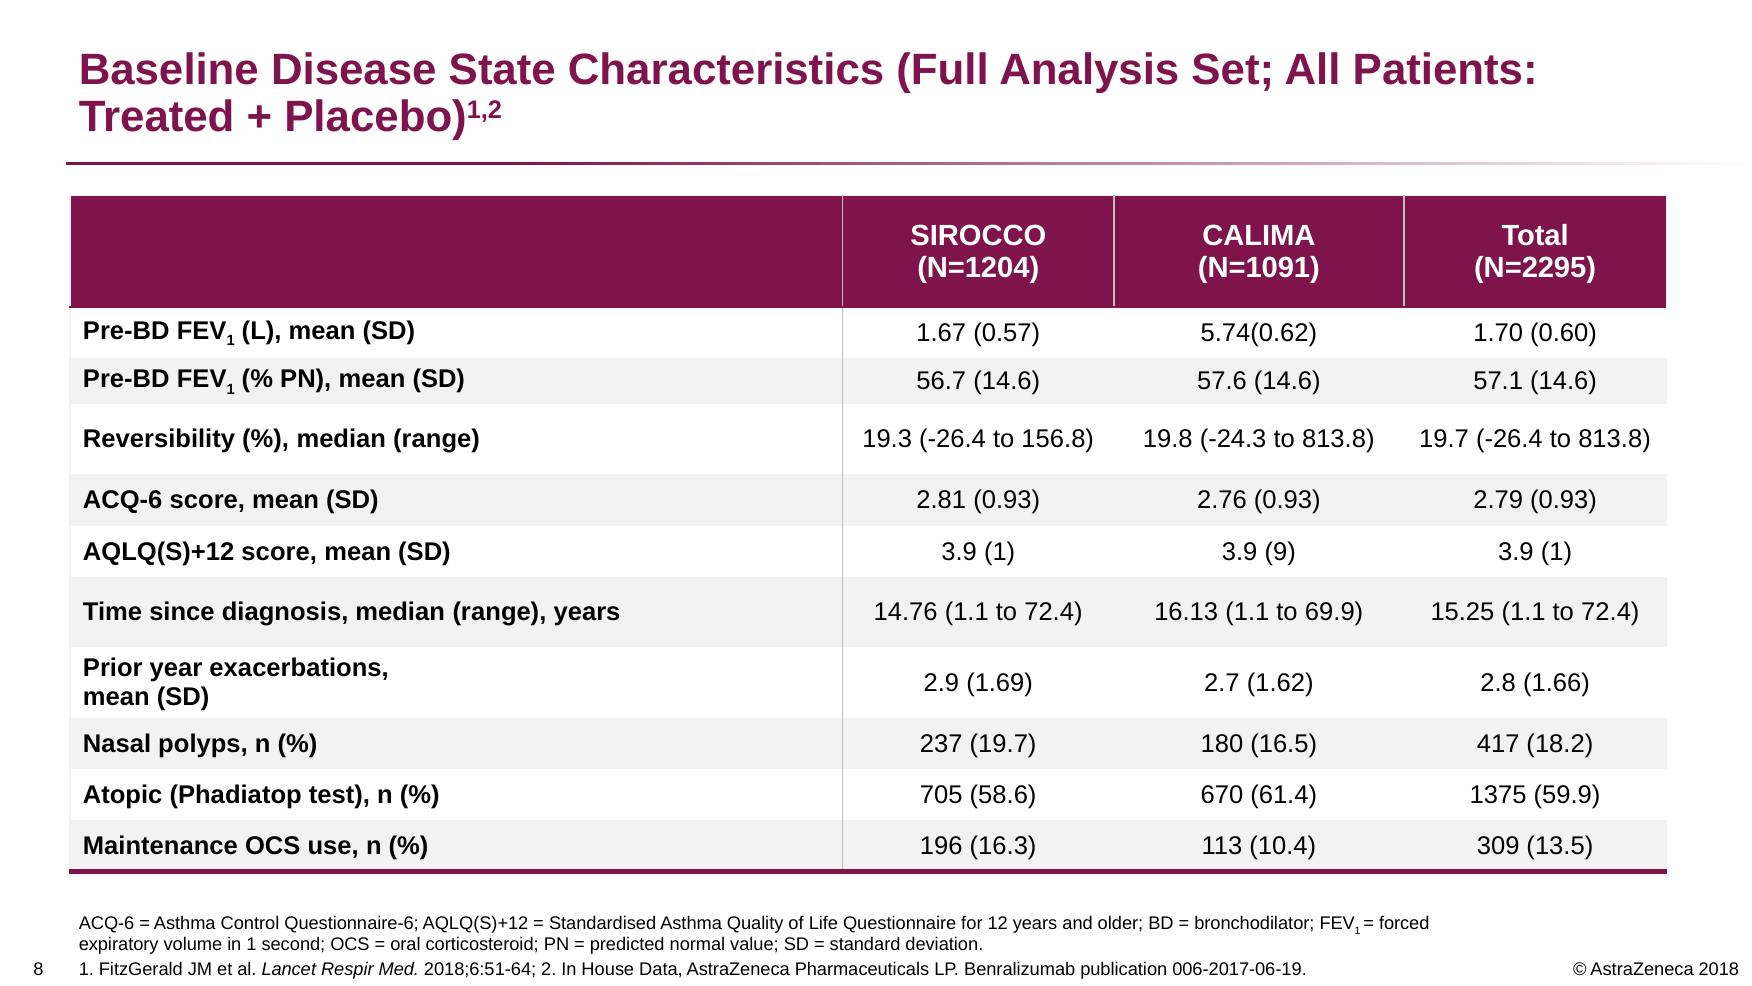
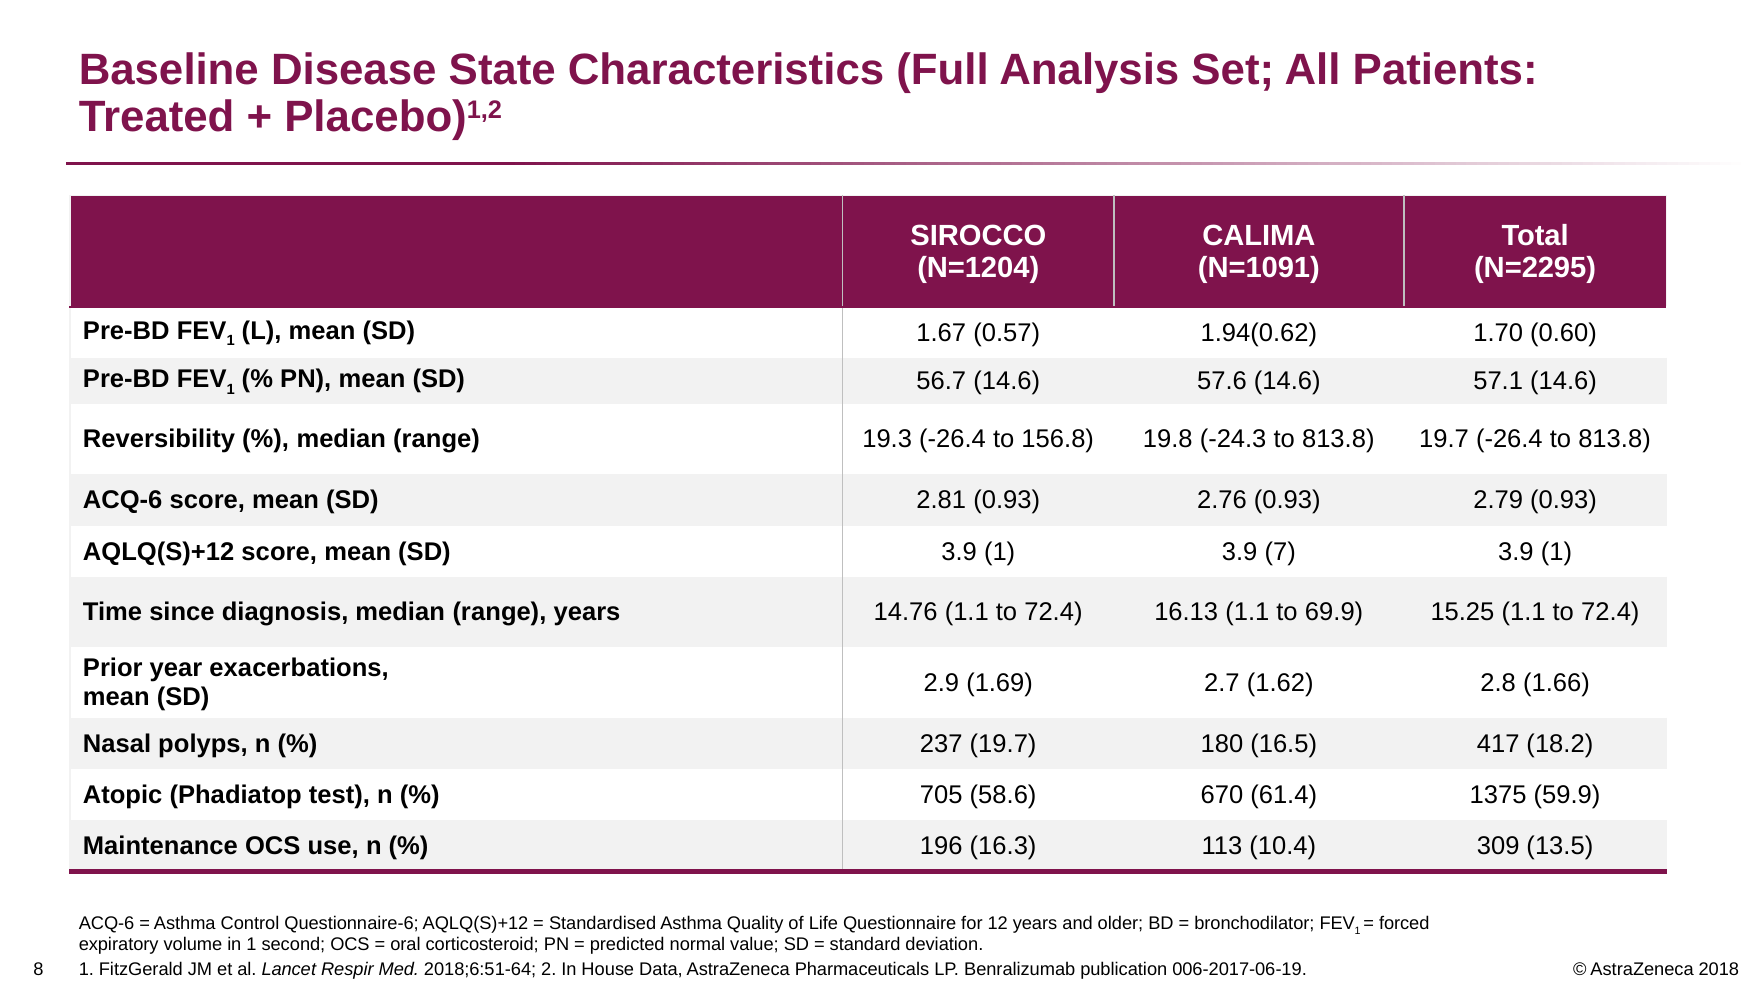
5.74(0.62: 5.74(0.62 -> 1.94(0.62
9: 9 -> 7
